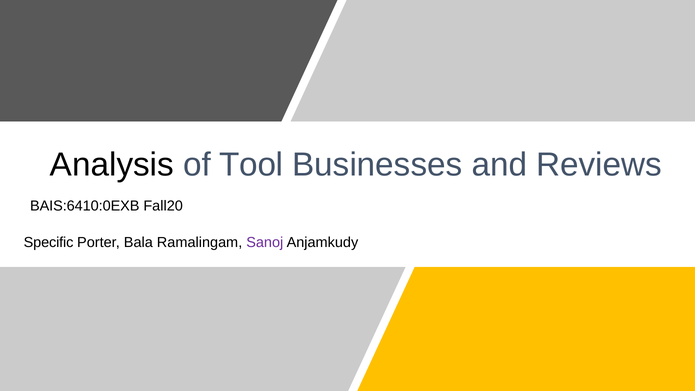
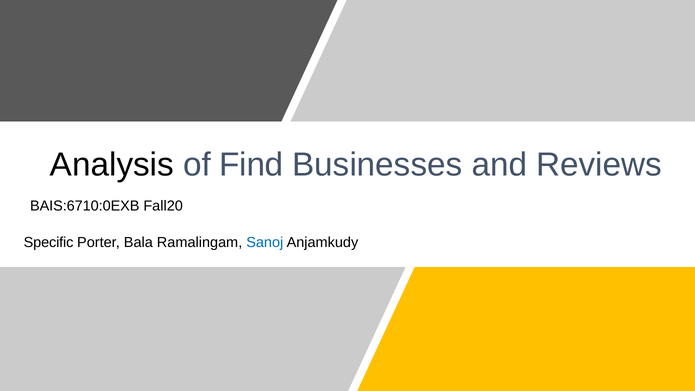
Tool: Tool -> Find
BAIS:6410:0EXB: BAIS:6410:0EXB -> BAIS:6710:0EXB
Sanoj colour: purple -> blue
